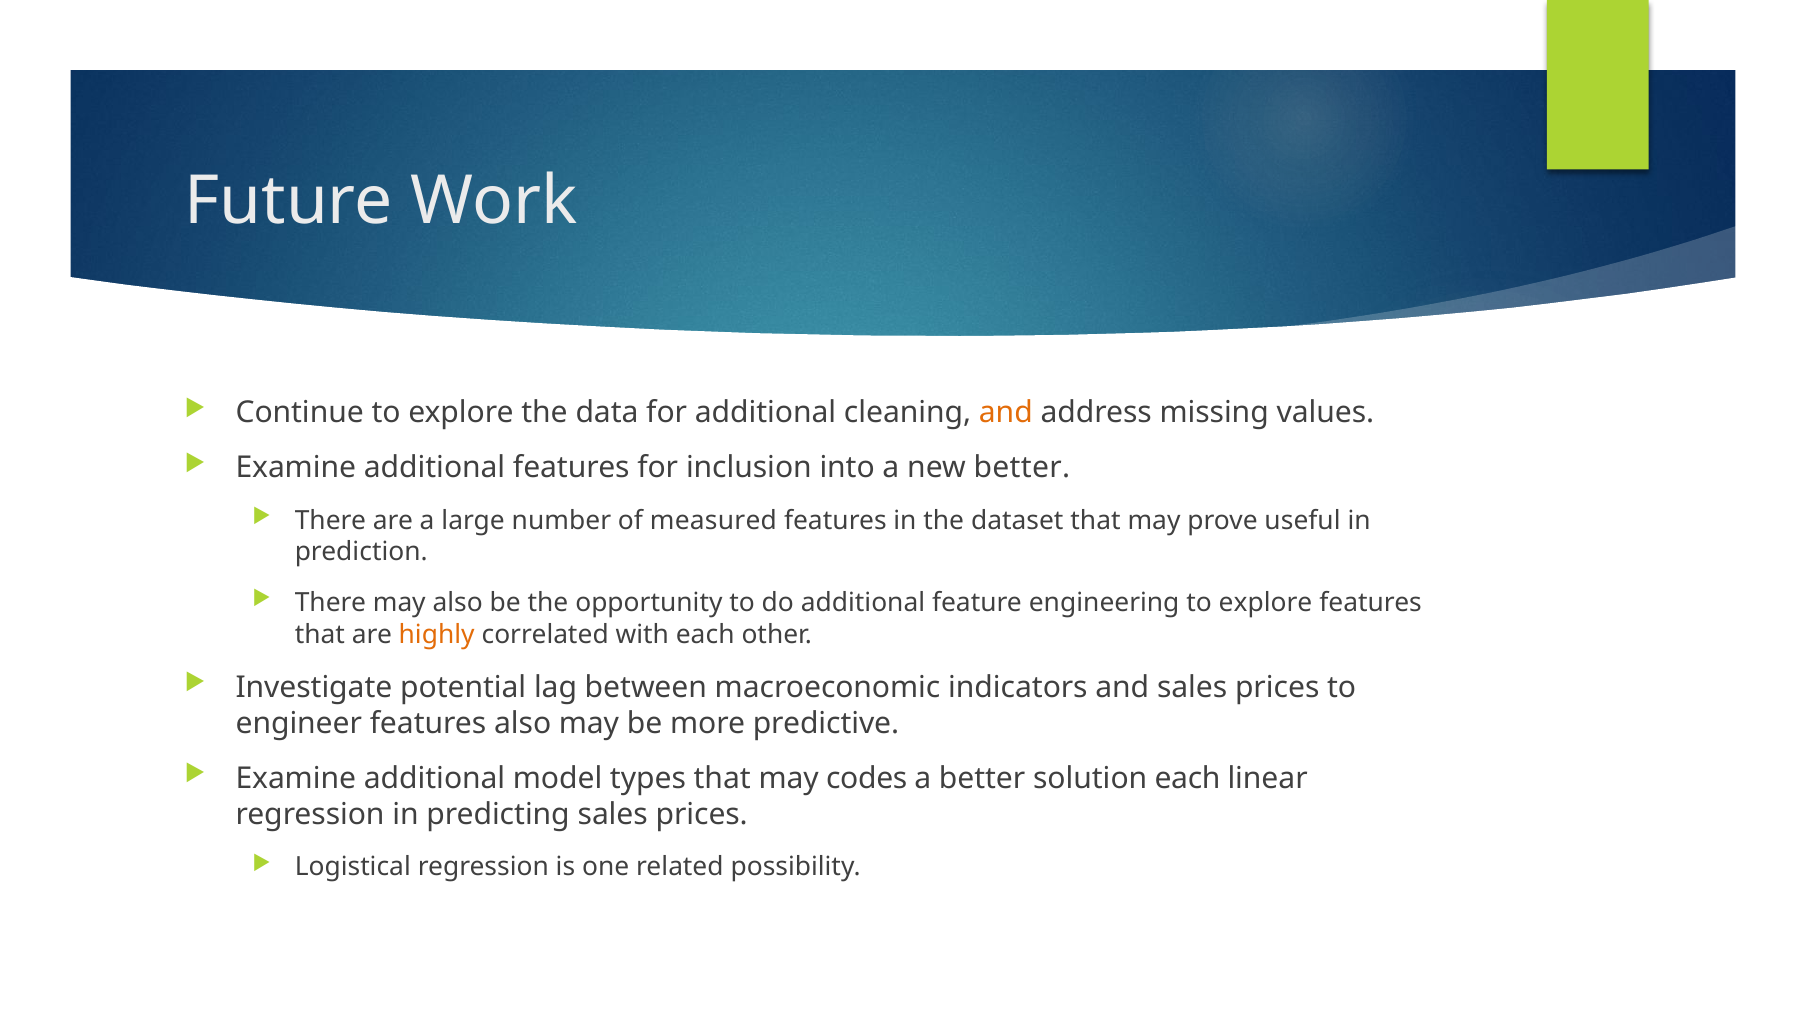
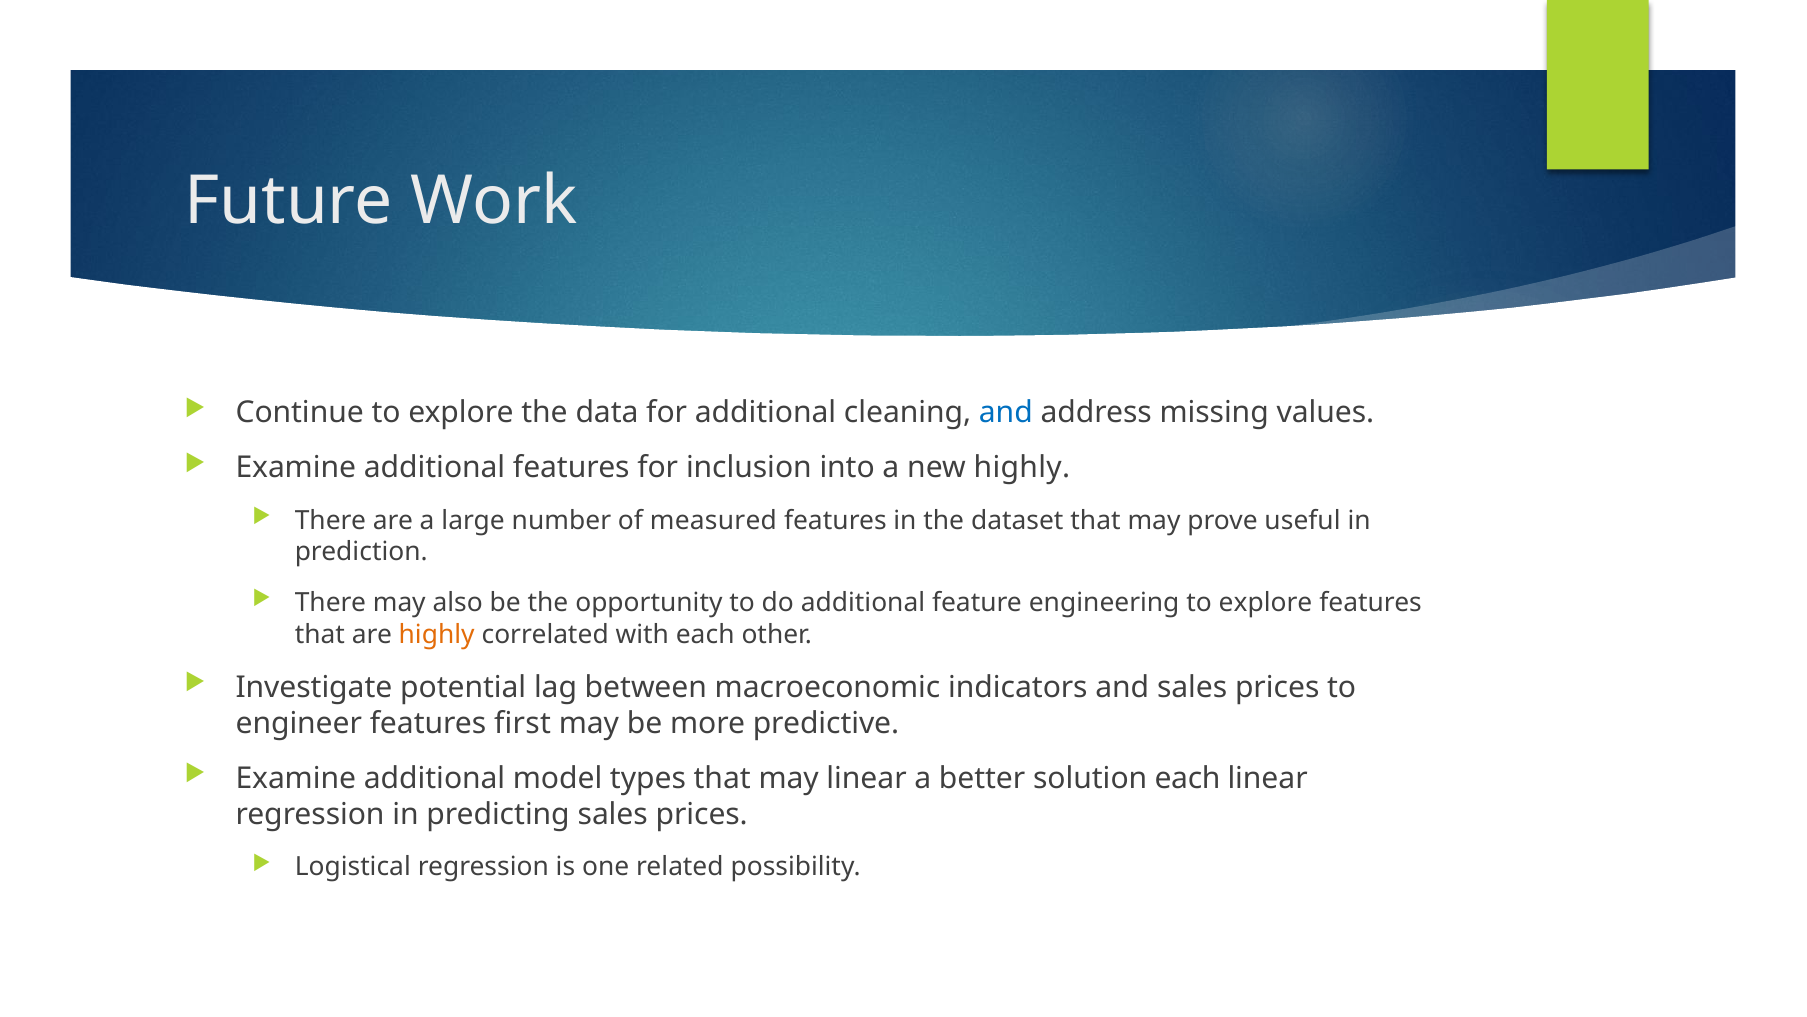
and at (1006, 413) colour: orange -> blue
new better: better -> highly
features also: also -> first
may codes: codes -> linear
